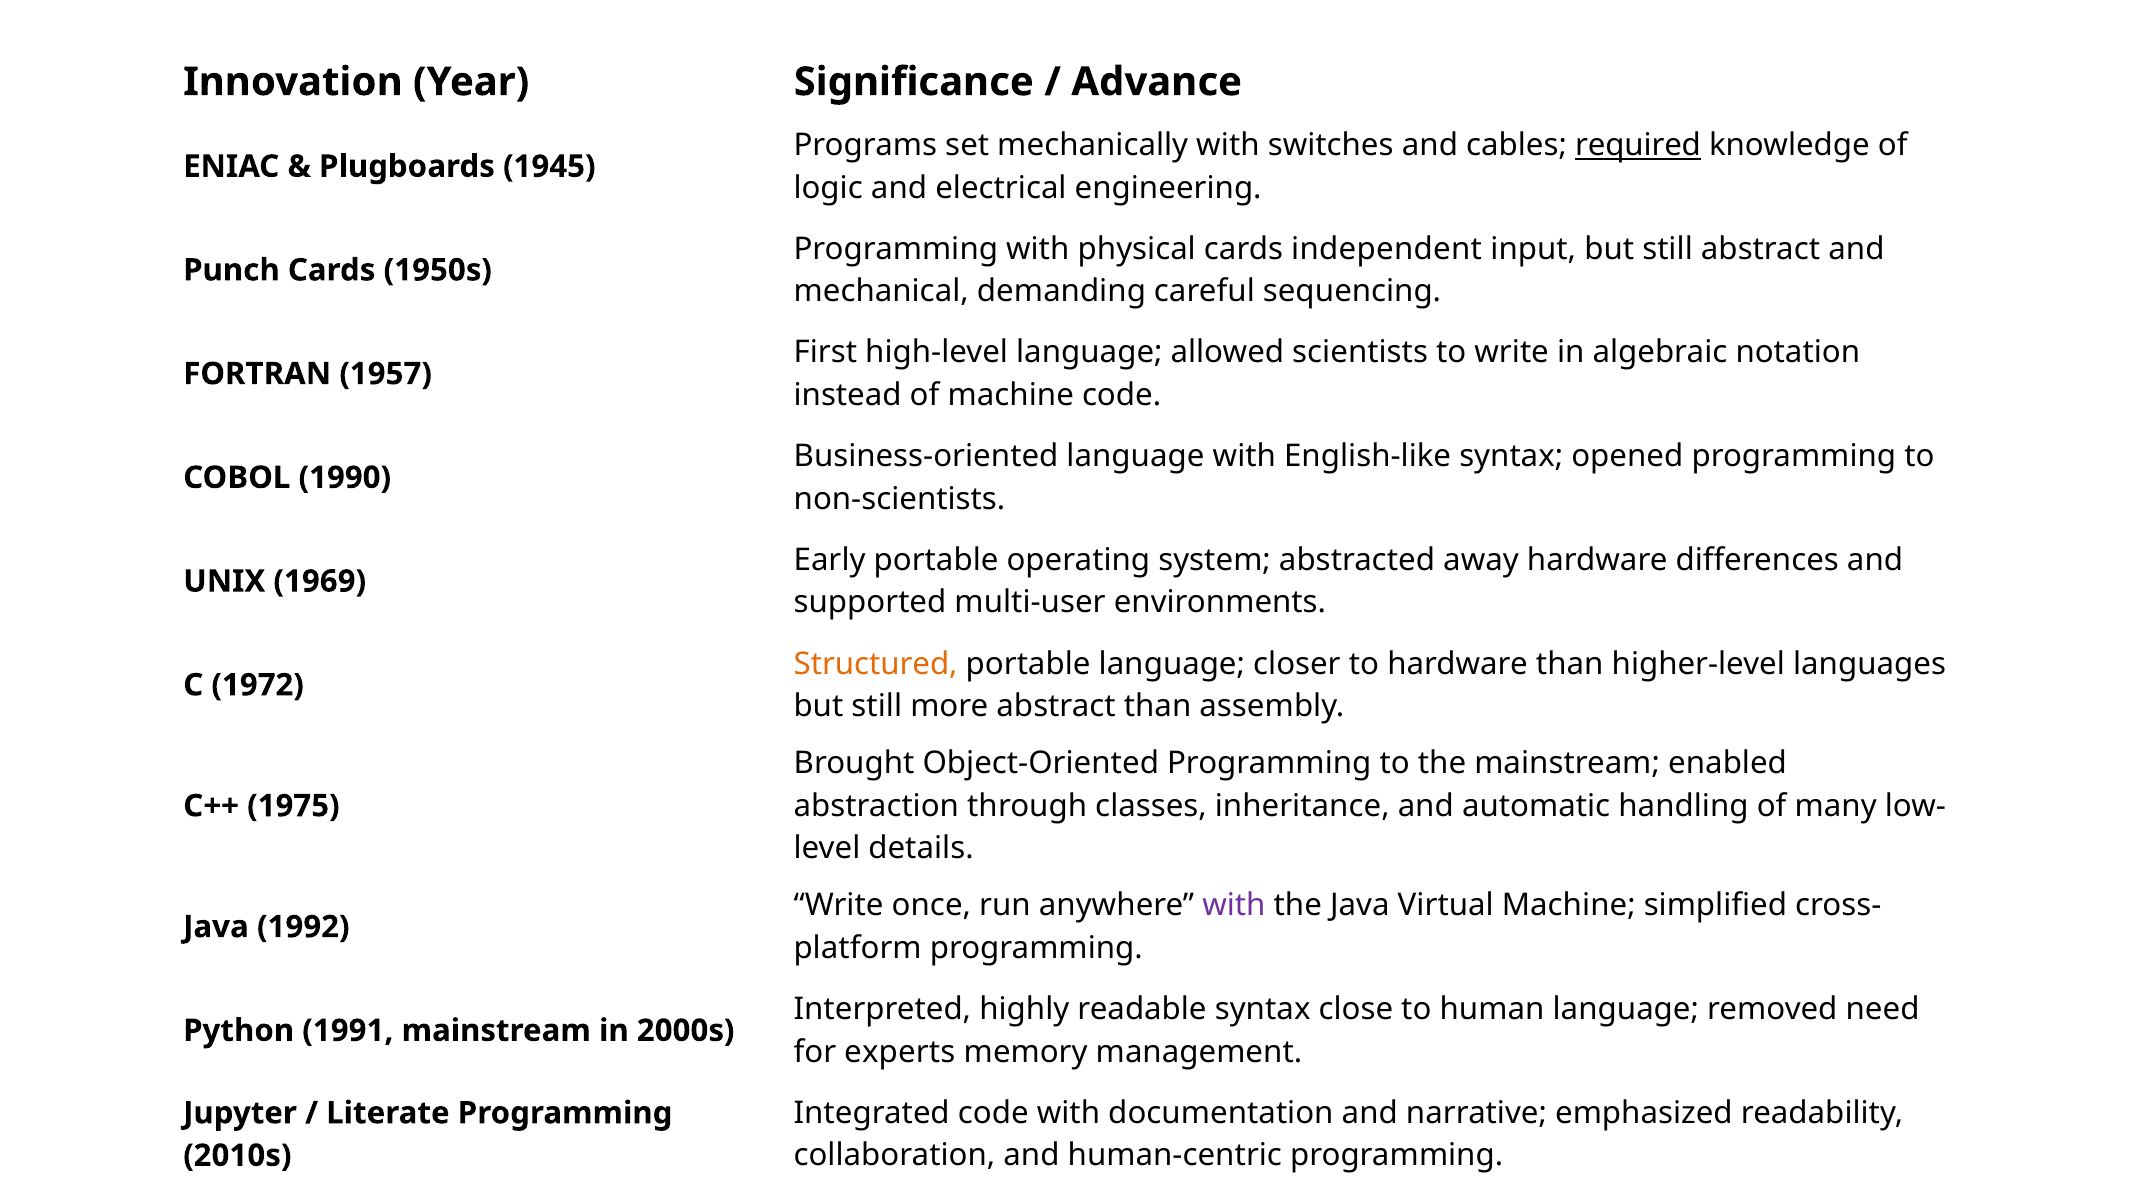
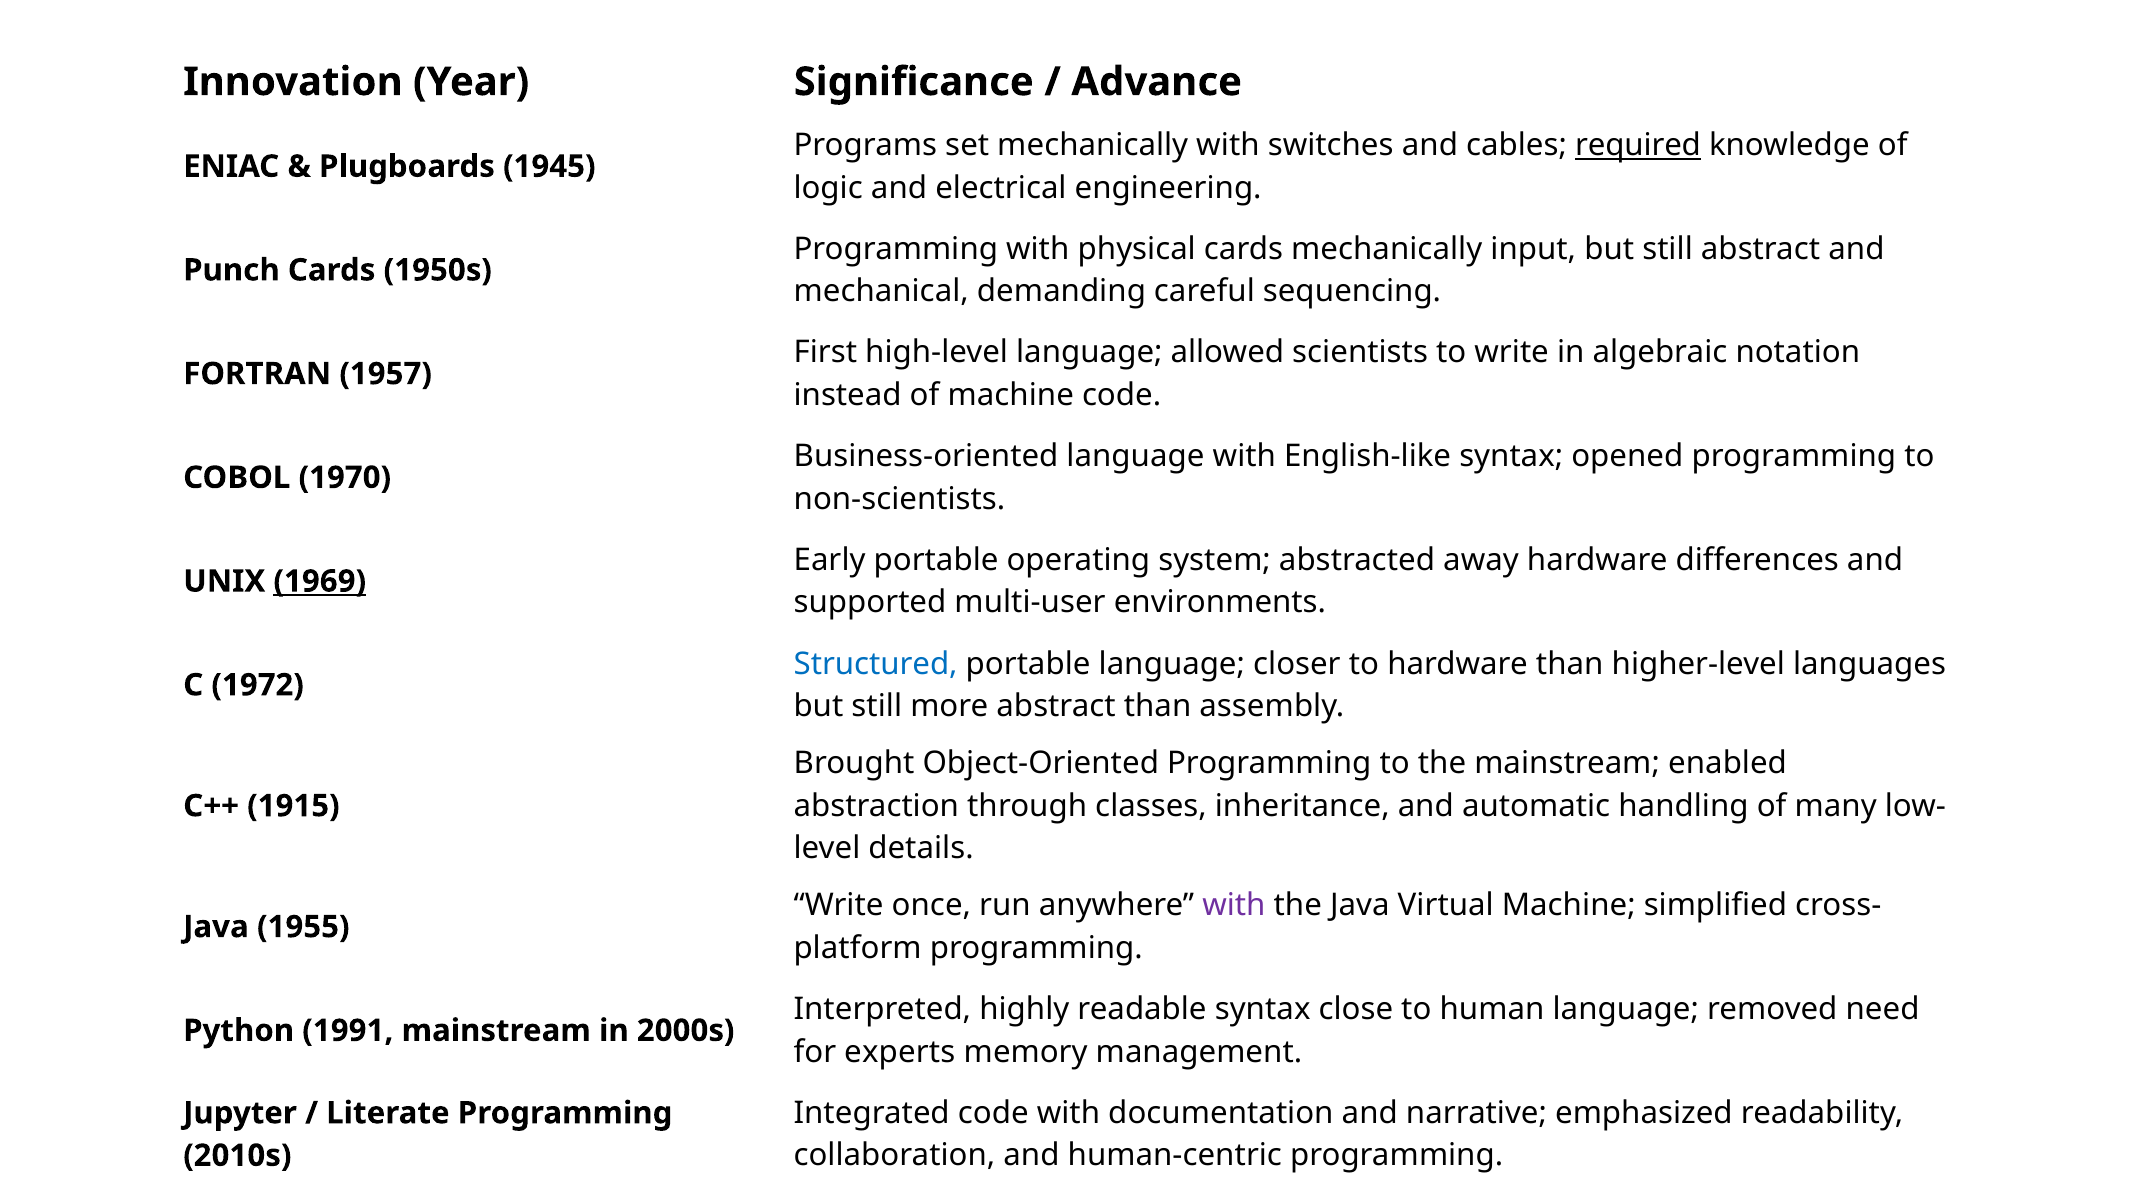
cards independent: independent -> mechanically
1990: 1990 -> 1970
1969 underline: none -> present
Structured colour: orange -> blue
1975: 1975 -> 1915
1992: 1992 -> 1955
